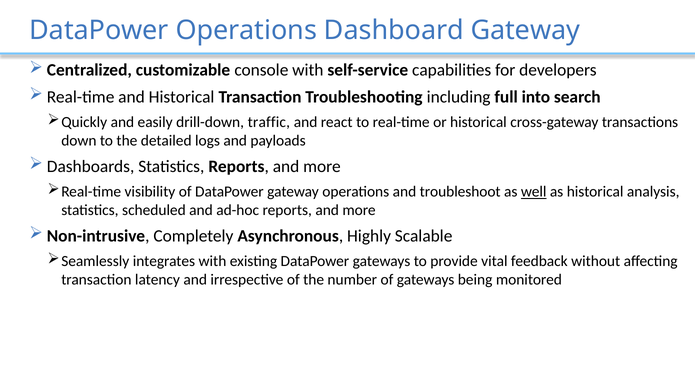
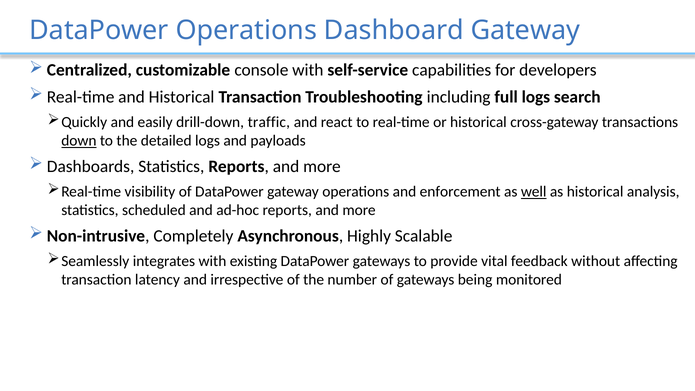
full into: into -> logs
down underline: none -> present
troubleshoot: troubleshoot -> enforcement
